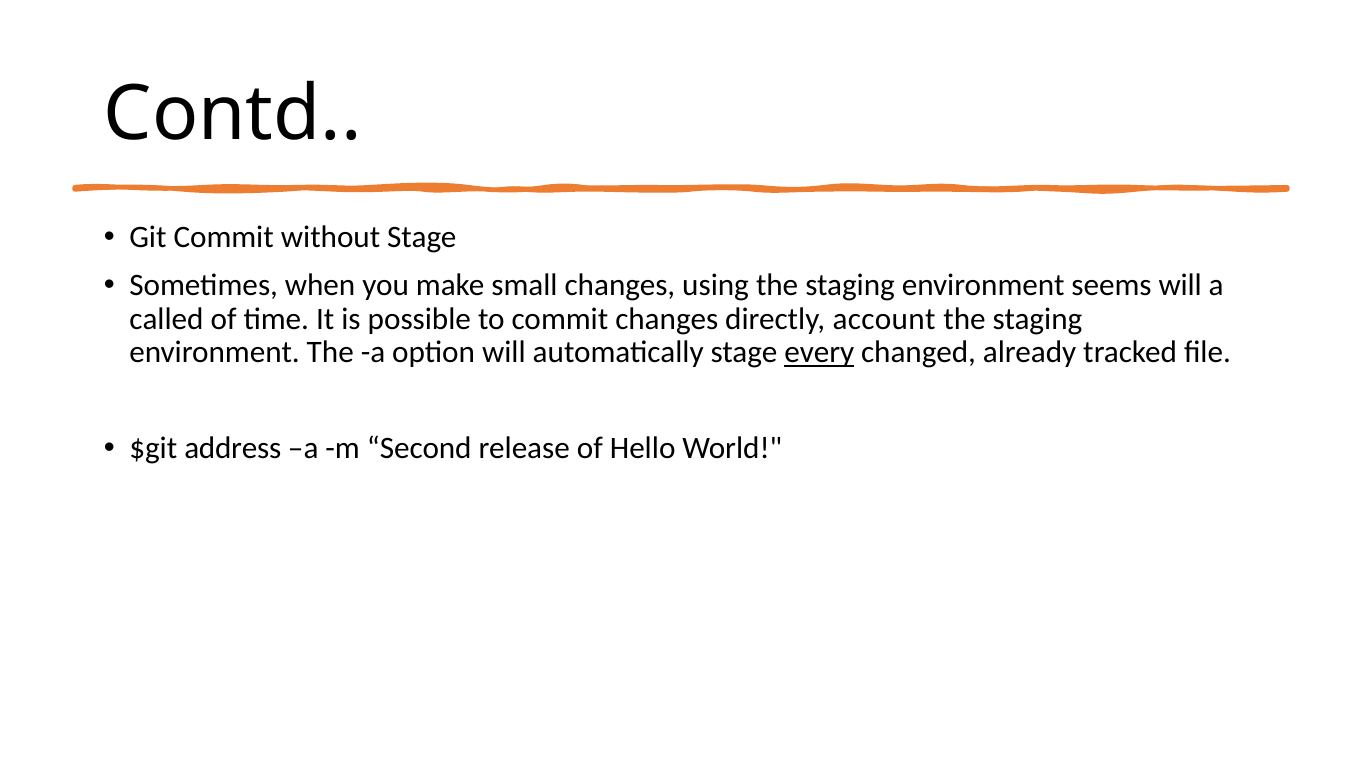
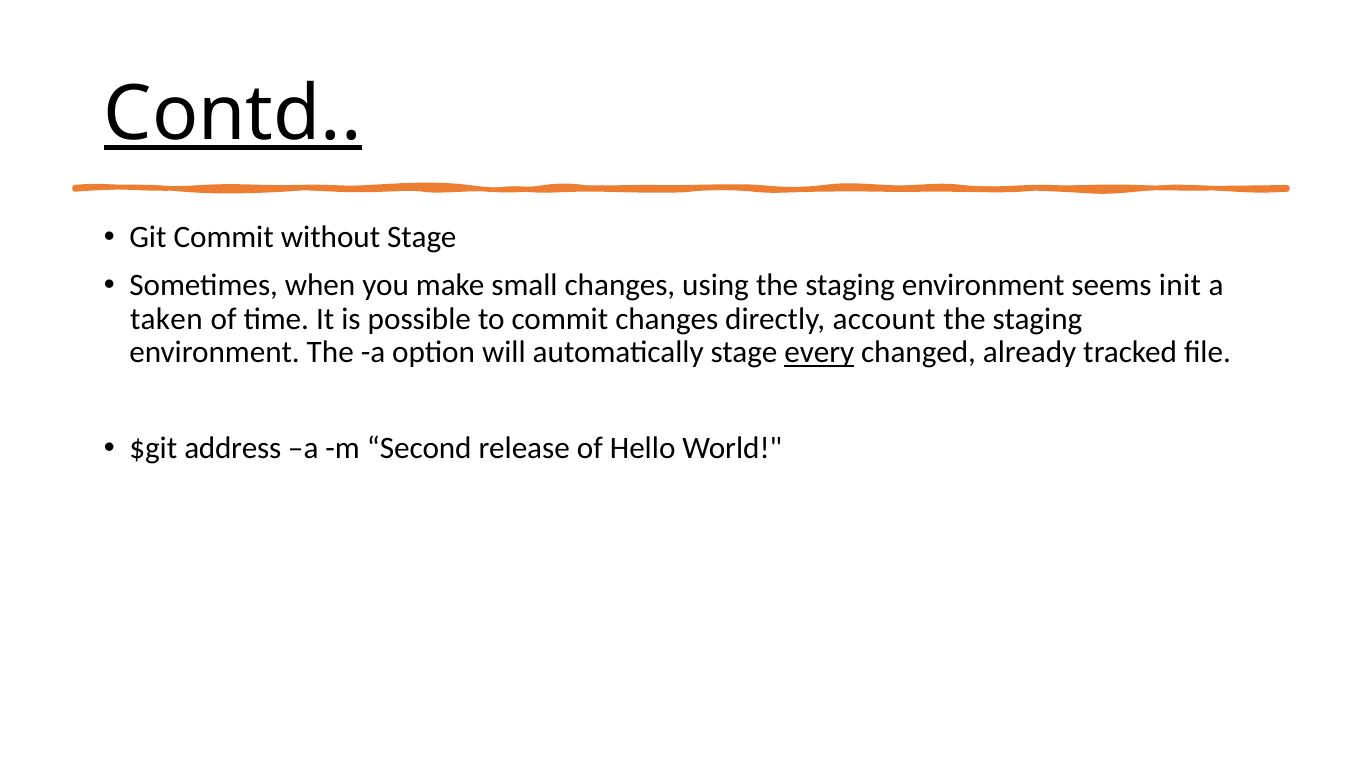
Contd underline: none -> present
seems will: will -> init
called: called -> taken
